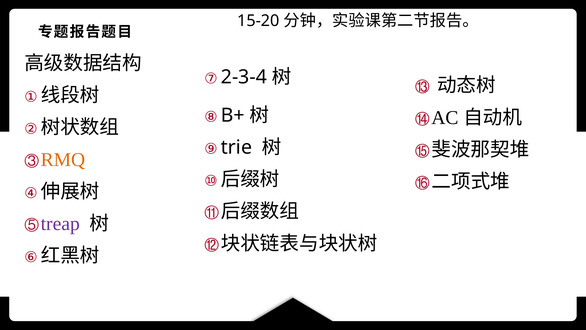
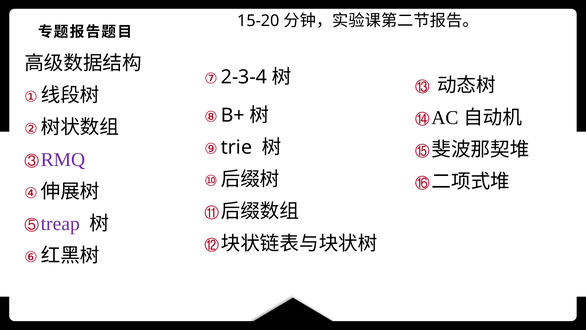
RMQ colour: orange -> purple
